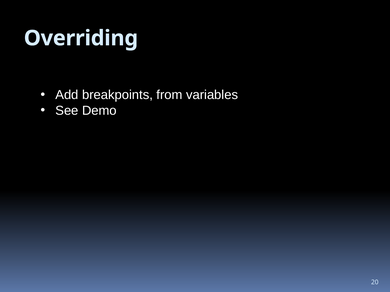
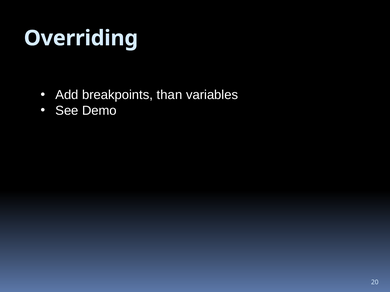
from: from -> than
